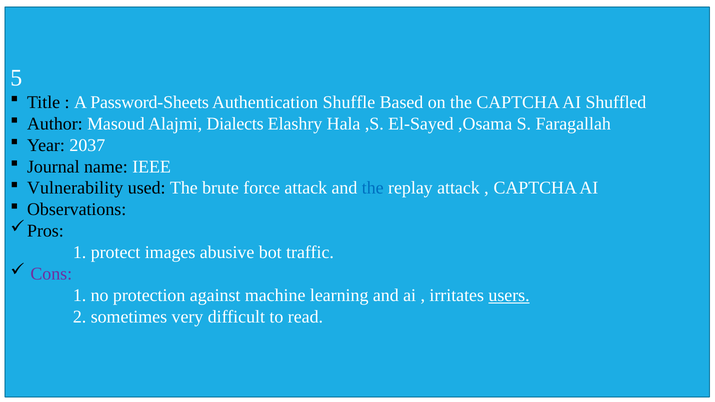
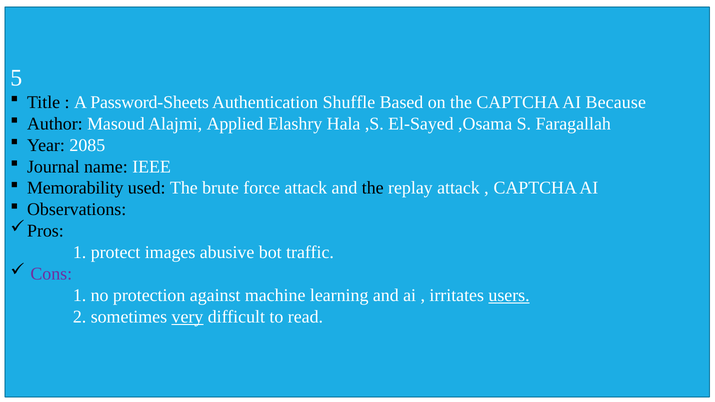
Shuffled: Shuffled -> Because
Dialects: Dialects -> Applied
2037: 2037 -> 2085
Vulnerability: Vulnerability -> Memorability
the at (373, 188) colour: blue -> black
very underline: none -> present
